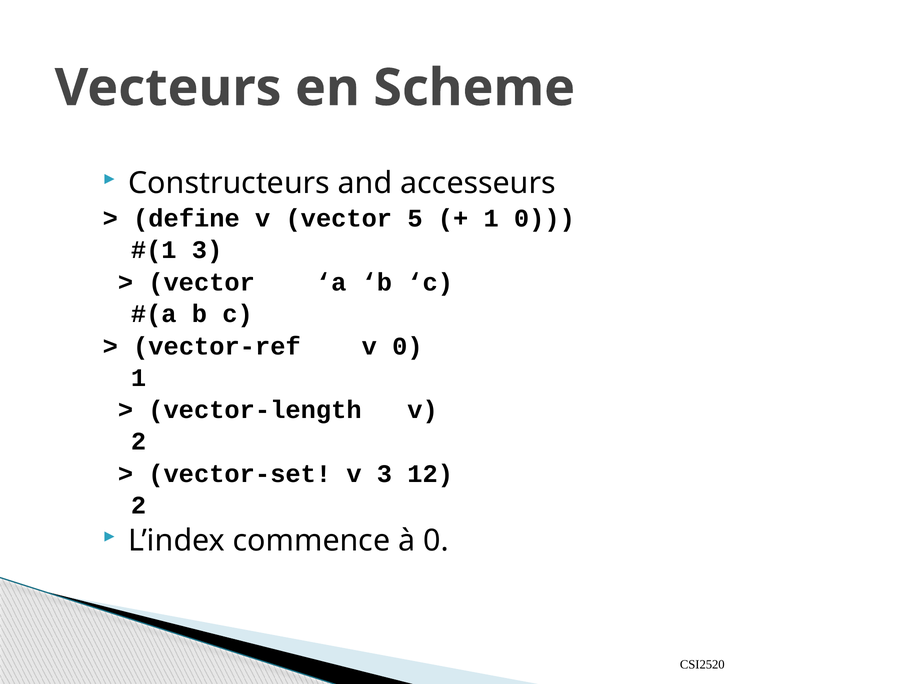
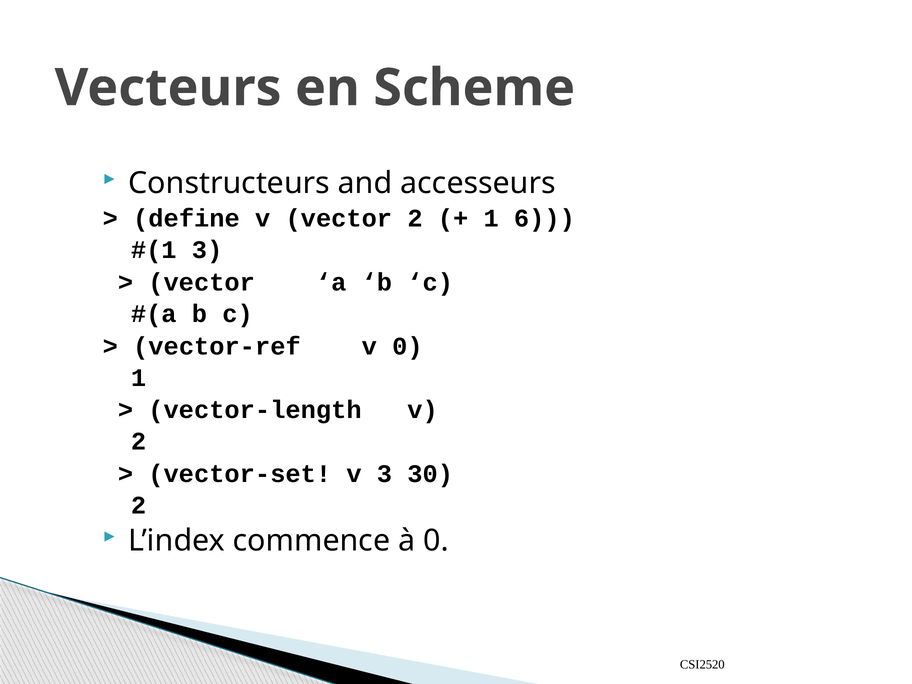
vector 5: 5 -> 2
1 0: 0 -> 6
12: 12 -> 30
